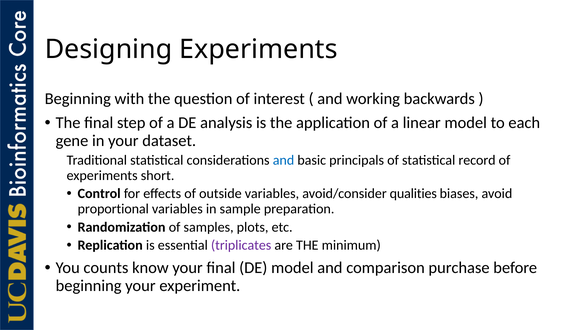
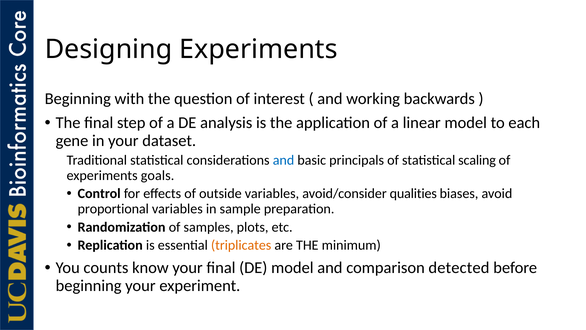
record: record -> scaling
short: short -> goals
triplicates colour: purple -> orange
purchase: purchase -> detected
